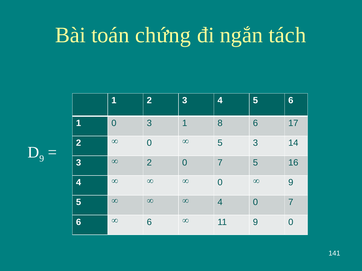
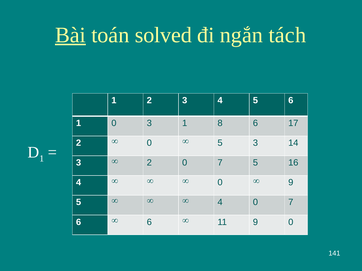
Bài underline: none -> present
chứng: chứng -> solved
9 at (42, 159): 9 -> 1
